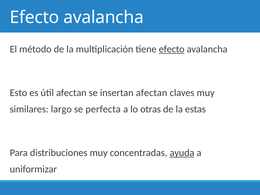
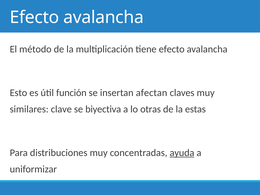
efecto at (172, 49) underline: present -> none
útil afectan: afectan -> función
largo: largo -> clave
perfecta: perfecta -> biyectiva
